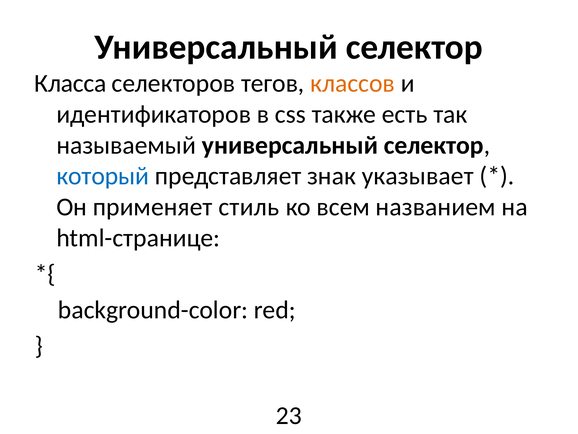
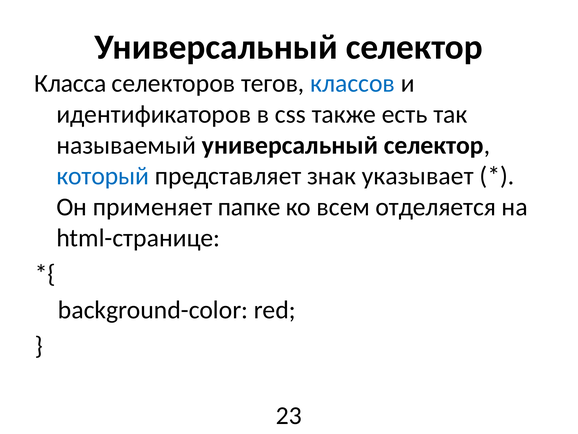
классов colour: orange -> blue
стиль: стиль -> папке
названием: названием -> отделяется
